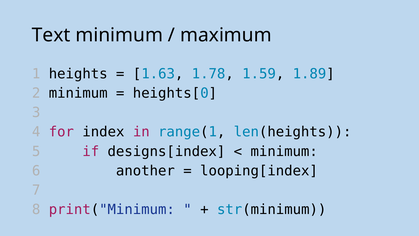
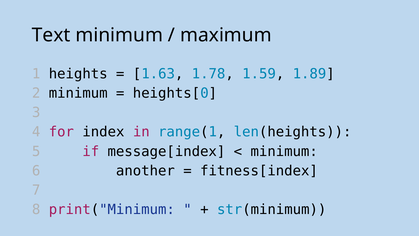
designs[index: designs[index -> message[index
looping[index: looping[index -> fitness[index
